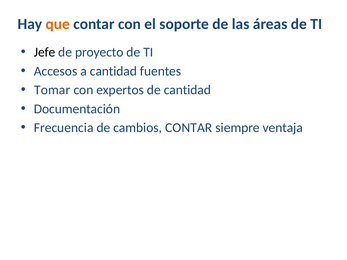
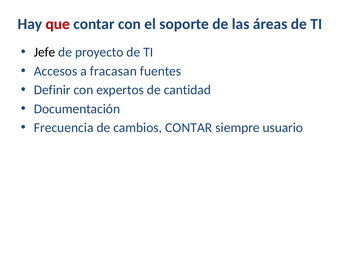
que colour: orange -> red
a cantidad: cantidad -> fracasan
Tomar: Tomar -> Definir
ventaja: ventaja -> usuario
